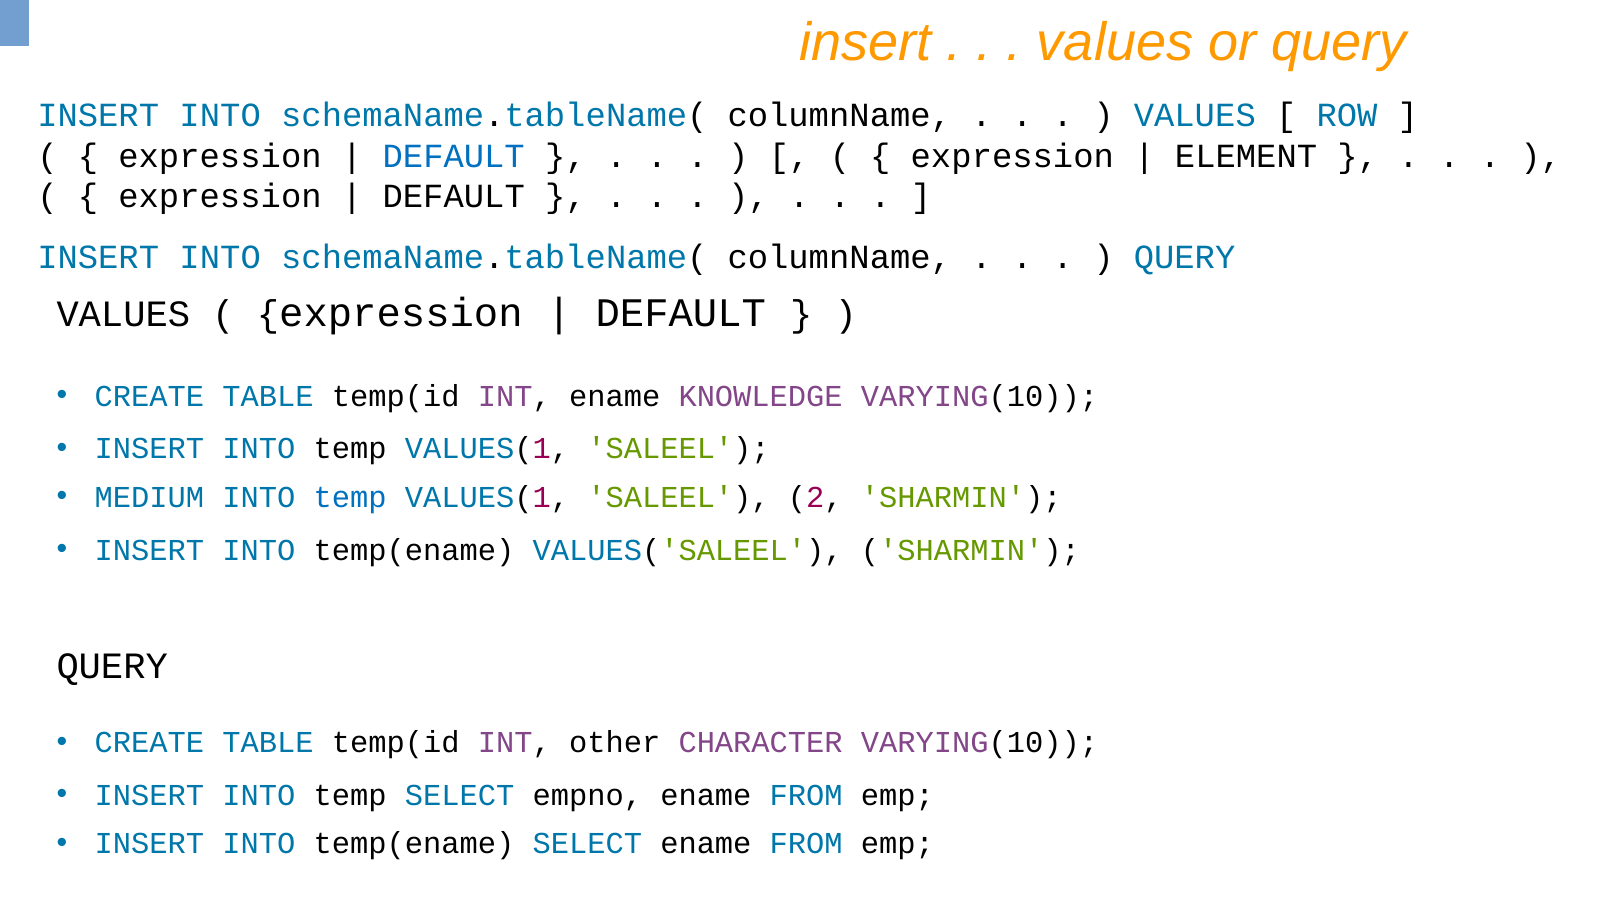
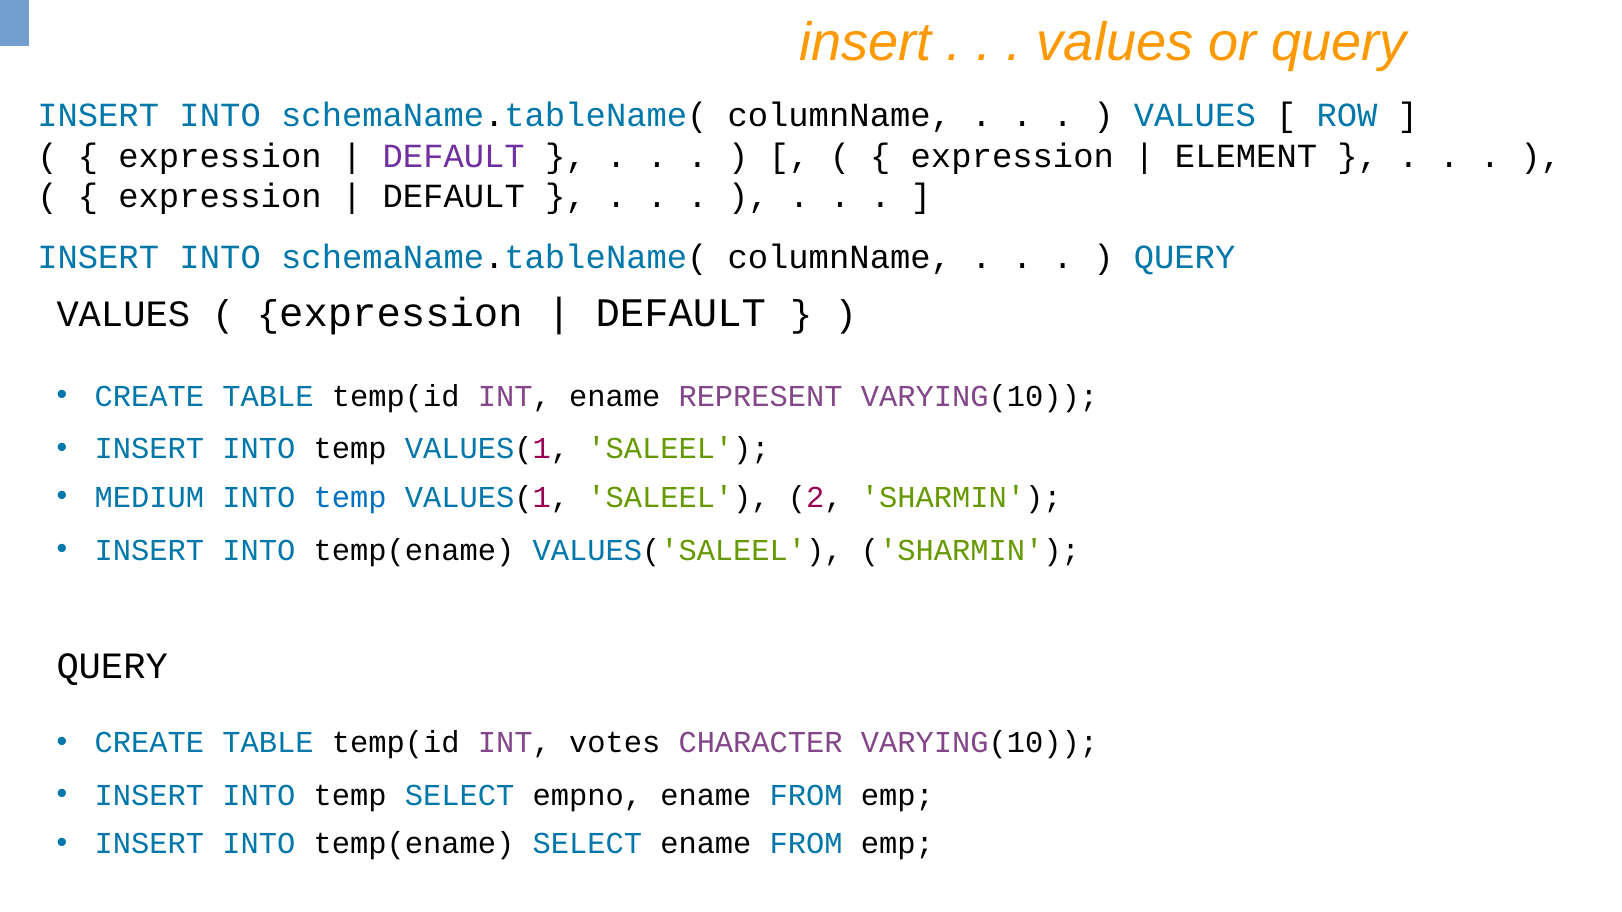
DEFAULT at (454, 156) colour: blue -> purple
KNOWLEDGE: KNOWLEDGE -> REPRESENT
other: other -> votes
